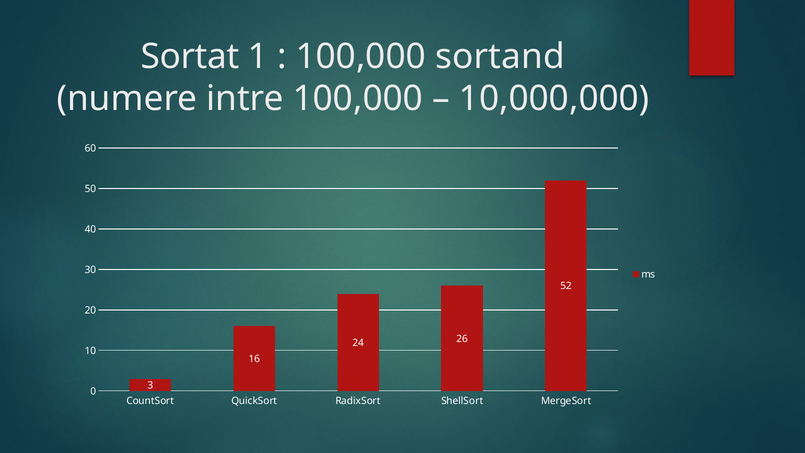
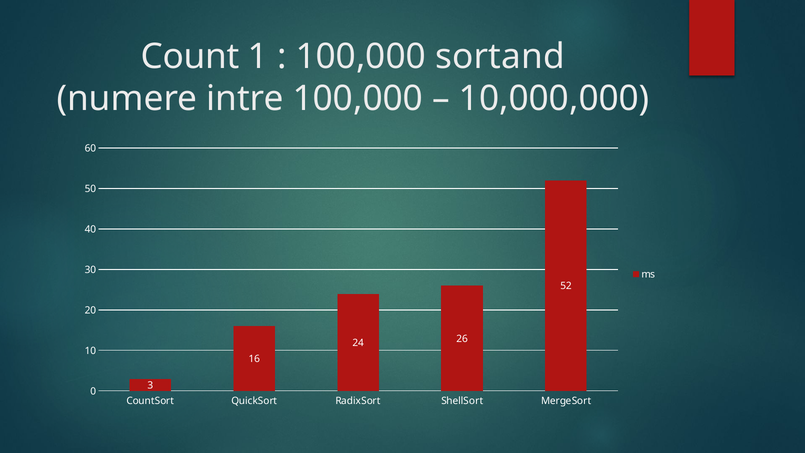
Sortat: Sortat -> Count
